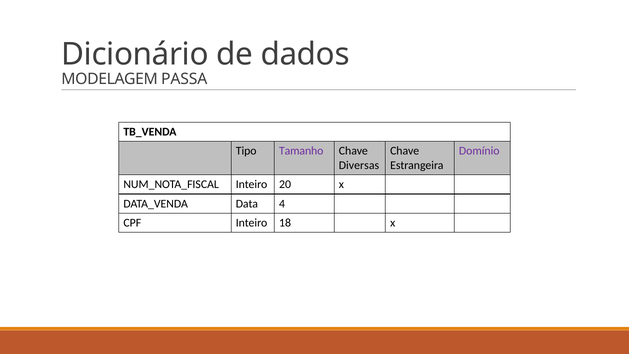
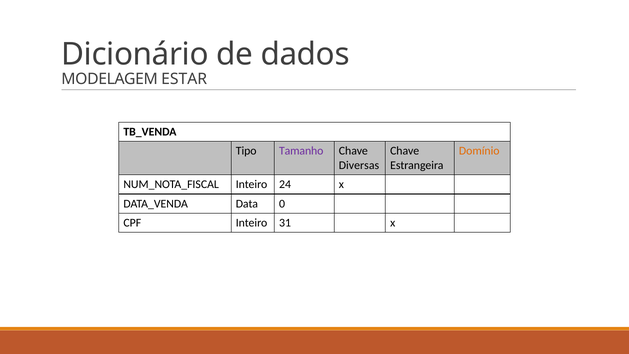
PASSA: PASSA -> ESTAR
Domínio colour: purple -> orange
20: 20 -> 24
4: 4 -> 0
18: 18 -> 31
